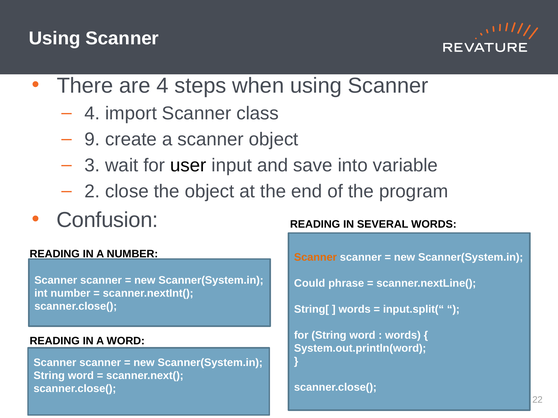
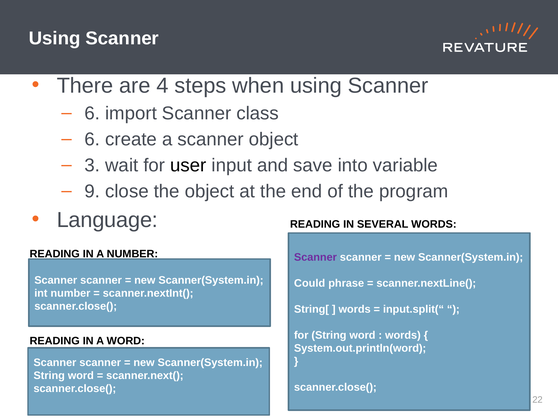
4 at (92, 113): 4 -> 6
9 at (92, 139): 9 -> 6
2: 2 -> 9
Confusion: Confusion -> Language
Scanner at (315, 258) colour: orange -> purple
